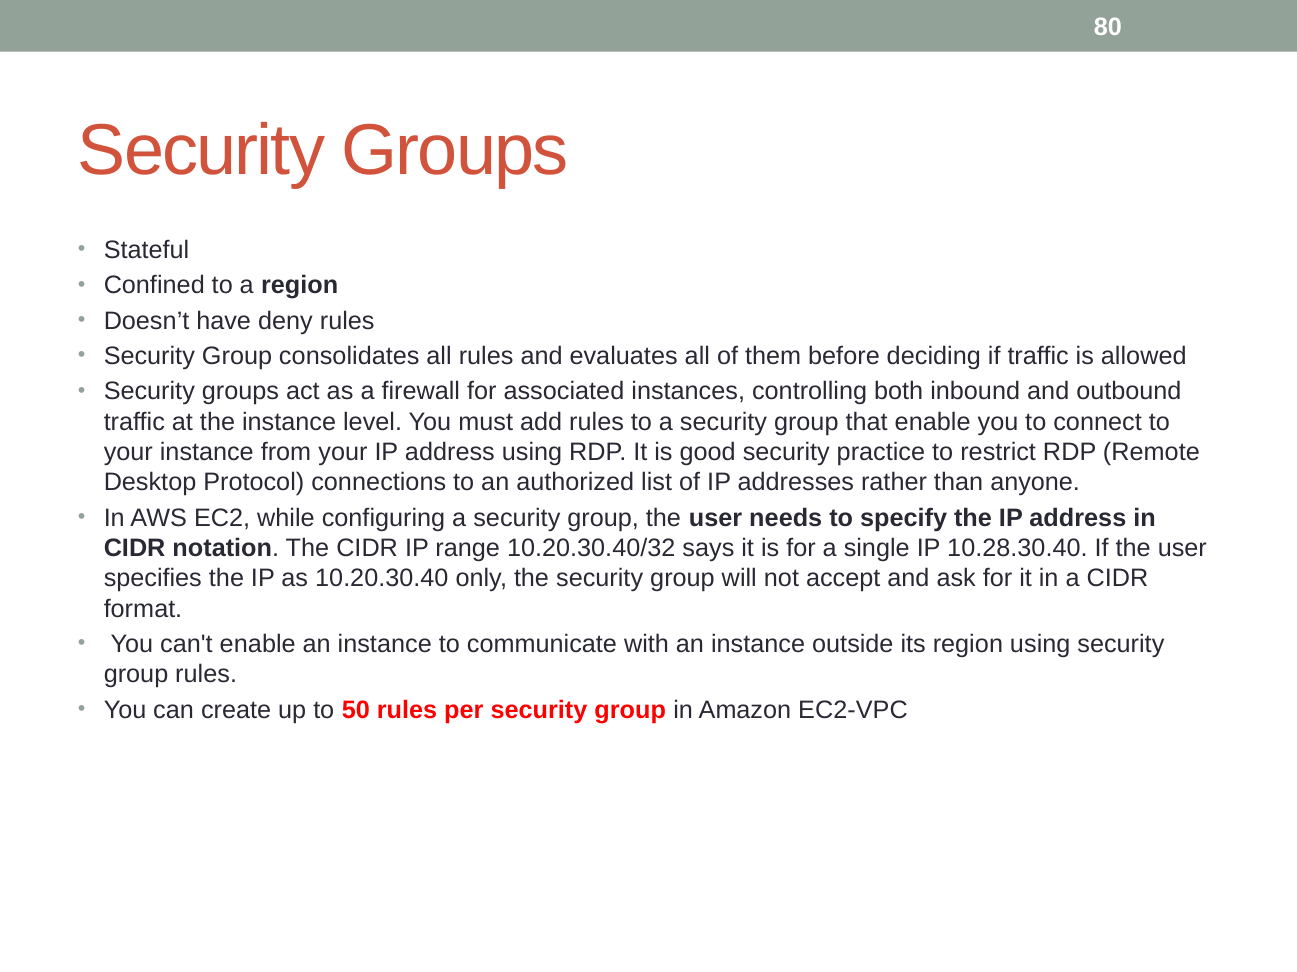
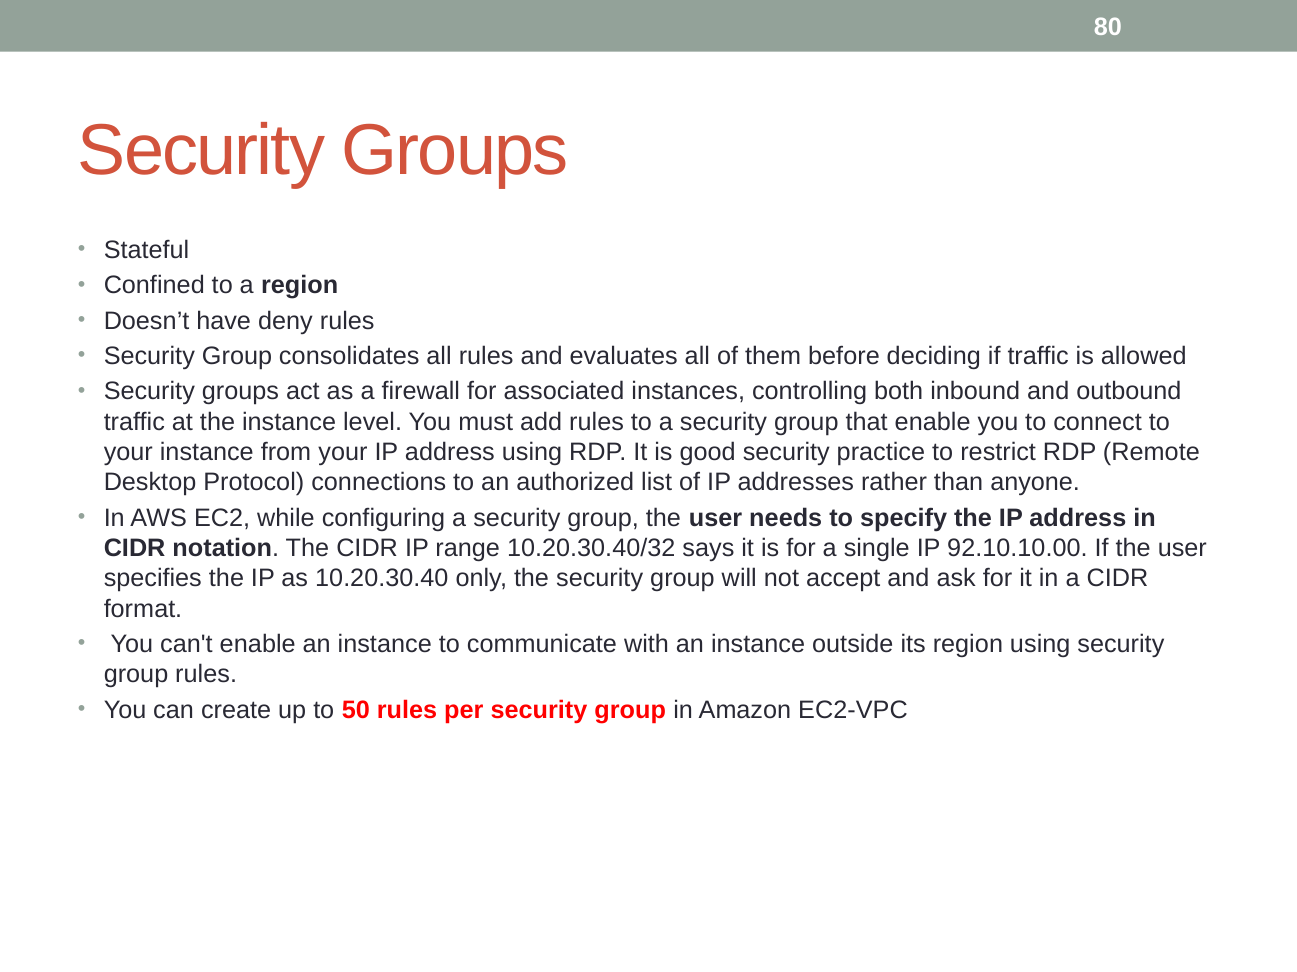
10.28.30.40: 10.28.30.40 -> 92.10.10.00
